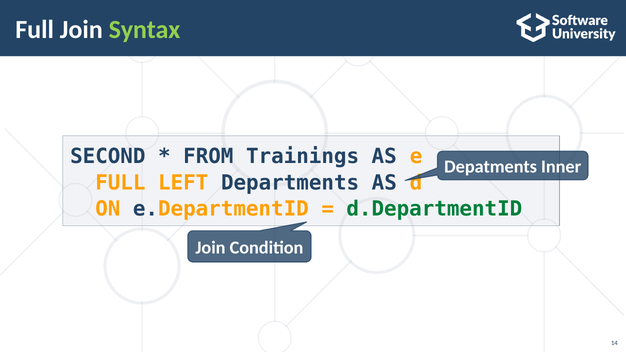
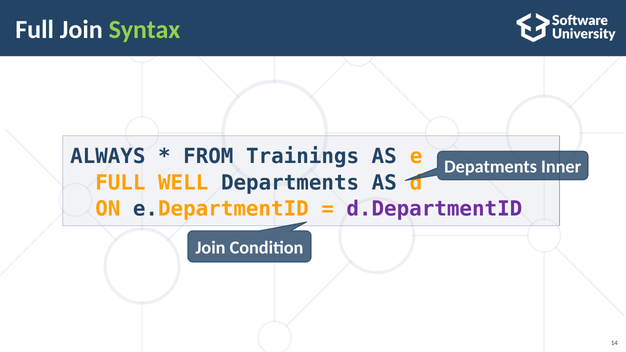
SECOND: SECOND -> ALWAYS
LEFT: LEFT -> WELL
d.DepartmentID colour: green -> purple
